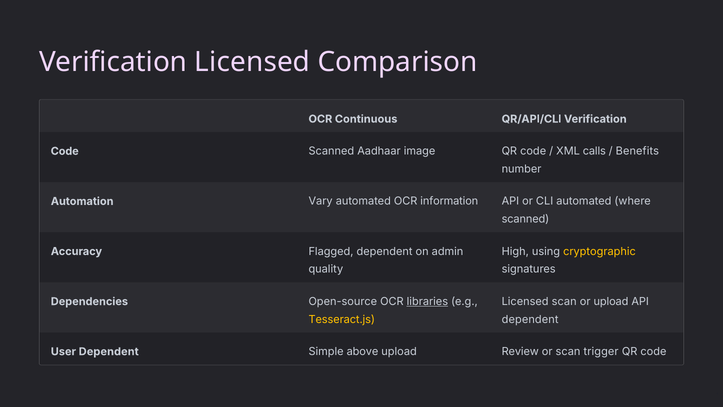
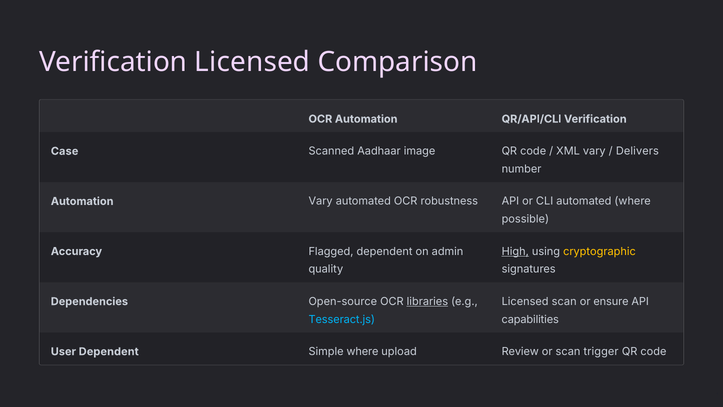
OCR Continuous: Continuous -> Automation
Code at (65, 151): Code -> Case
XML calls: calls -> vary
Benefits: Benefits -> Delivers
information: information -> robustness
scanned at (525, 219): scanned -> possible
High underline: none -> present
or upload: upload -> ensure
Tesseract.js colour: yellow -> light blue
dependent at (530, 319): dependent -> capabilities
Simple above: above -> where
